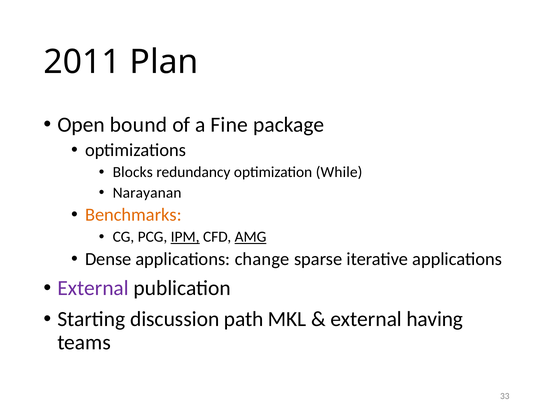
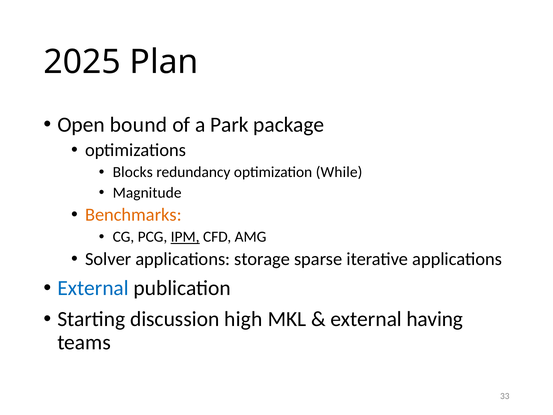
2011: 2011 -> 2025
Fine: Fine -> Park
Narayanan: Narayanan -> Magnitude
AMG underline: present -> none
Dense: Dense -> Solver
change: change -> storage
External at (93, 288) colour: purple -> blue
path: path -> high
